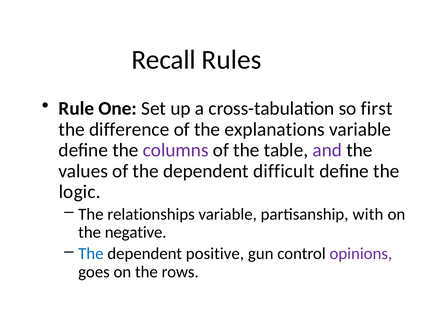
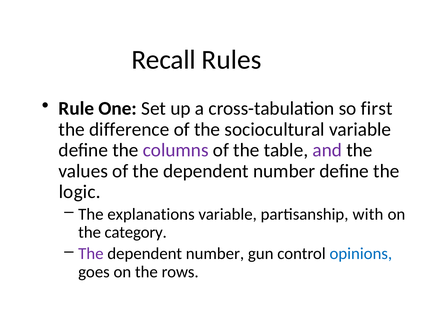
explanations: explanations -> sociocultural
of the dependent difficult: difficult -> number
relationships: relationships -> explanations
negative: negative -> category
The at (91, 254) colour: blue -> purple
positive at (215, 254): positive -> number
opinions colour: purple -> blue
